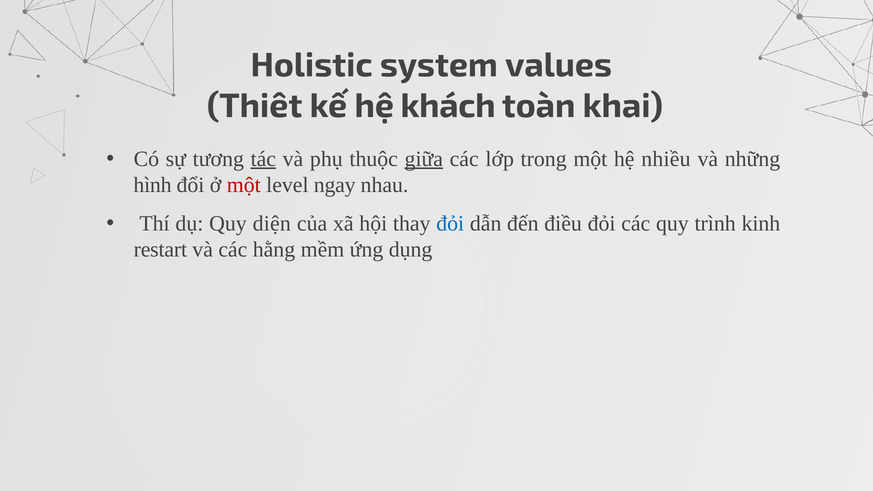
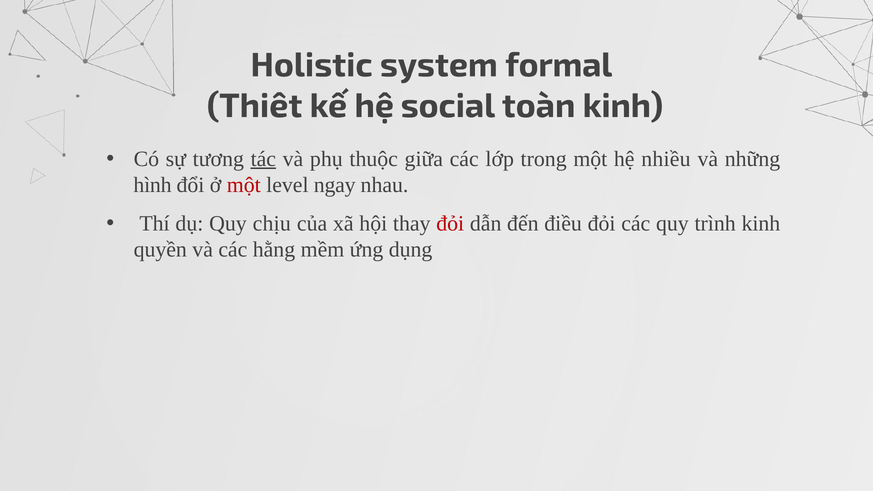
values: values -> formal
khách: khách -> social
toàn khai: khai -> kinh
giữa underline: present -> none
diện: diện -> chịu
đỏi at (450, 224) colour: blue -> red
restart: restart -> quyền
